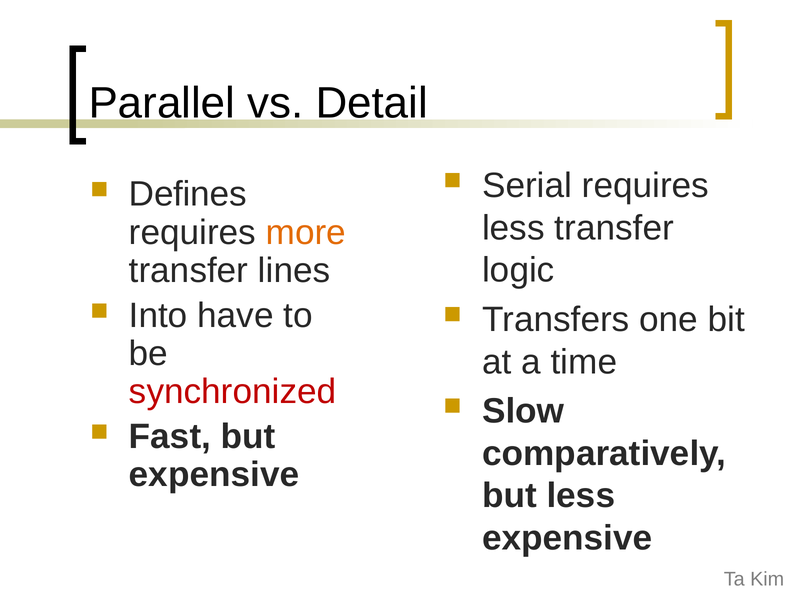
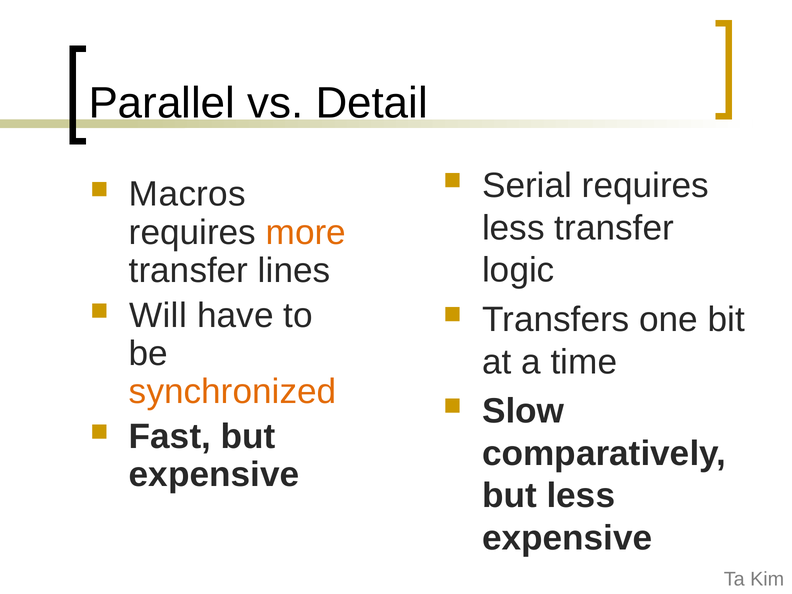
Defines: Defines -> Macros
Into: Into -> Will
synchronized colour: red -> orange
